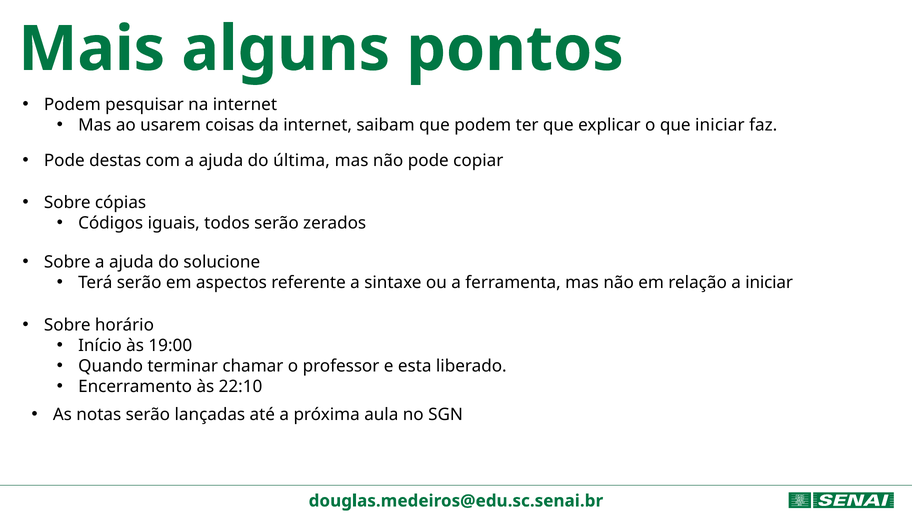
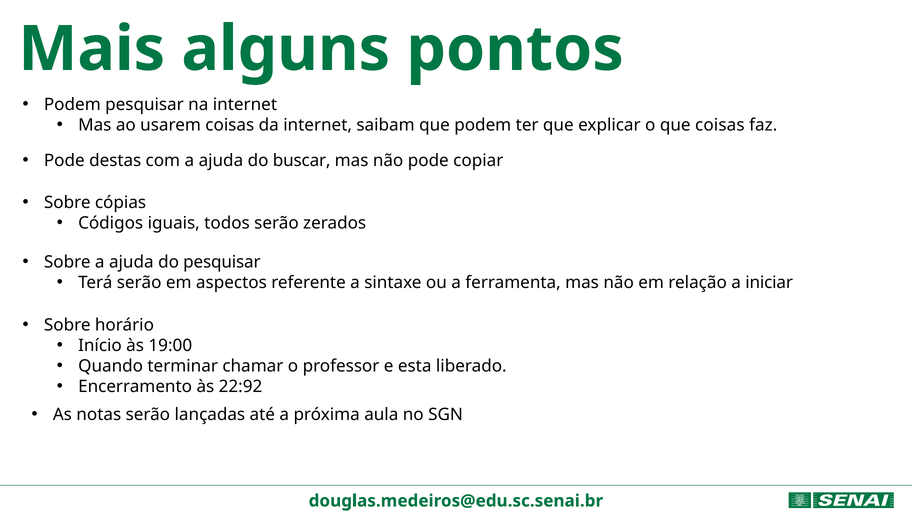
que iniciar: iniciar -> coisas
última: última -> buscar
do solucione: solucione -> pesquisar
22:10: 22:10 -> 22:92
